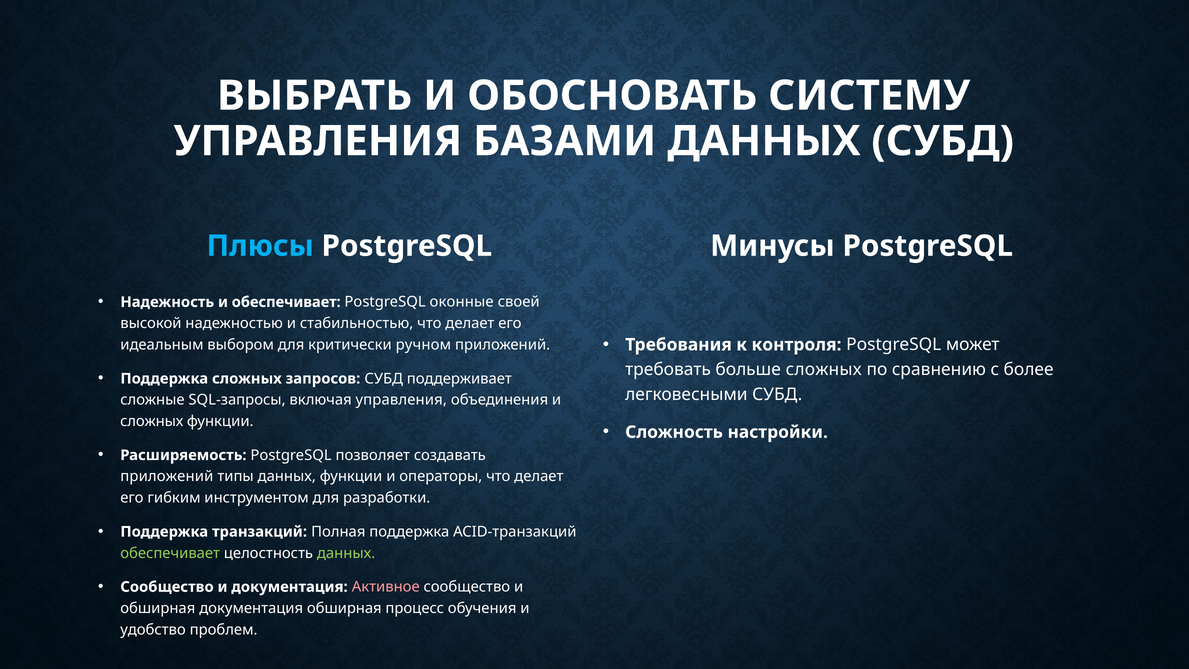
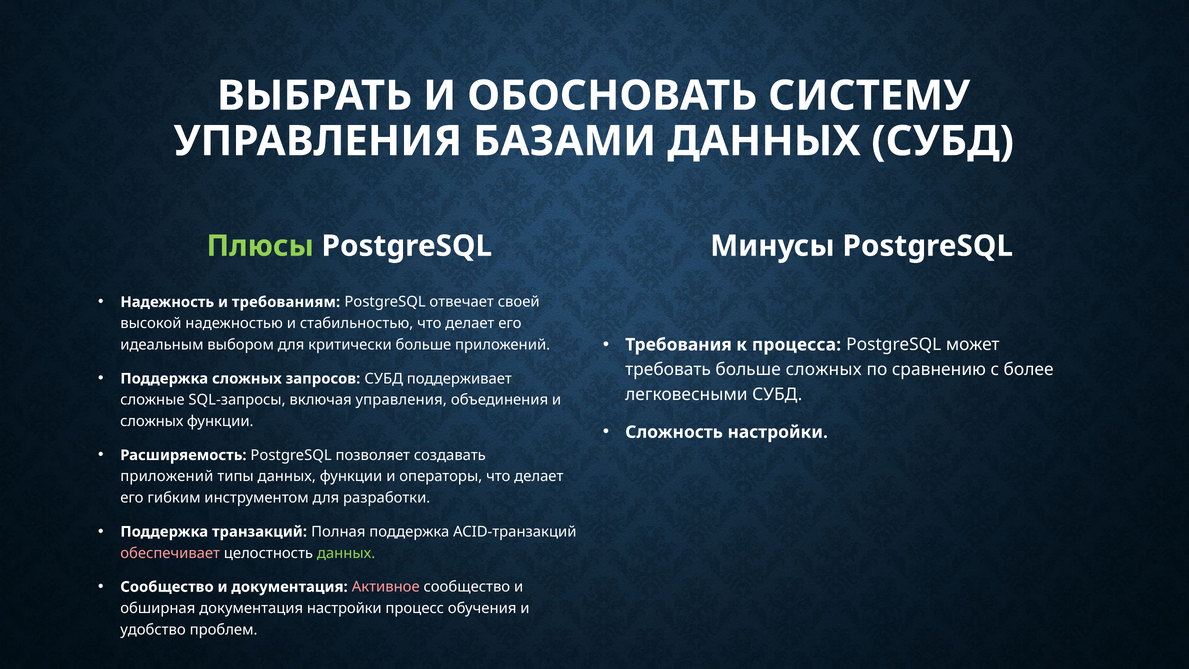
Плюсы colour: light blue -> light green
и обеспечивает: обеспечивает -> требованиям
оконные: оконные -> отвечает
контроля: контроля -> процесса
критически ручном: ручном -> больше
обеспечивает at (170, 553) colour: light green -> pink
документация обширная: обширная -> настройки
